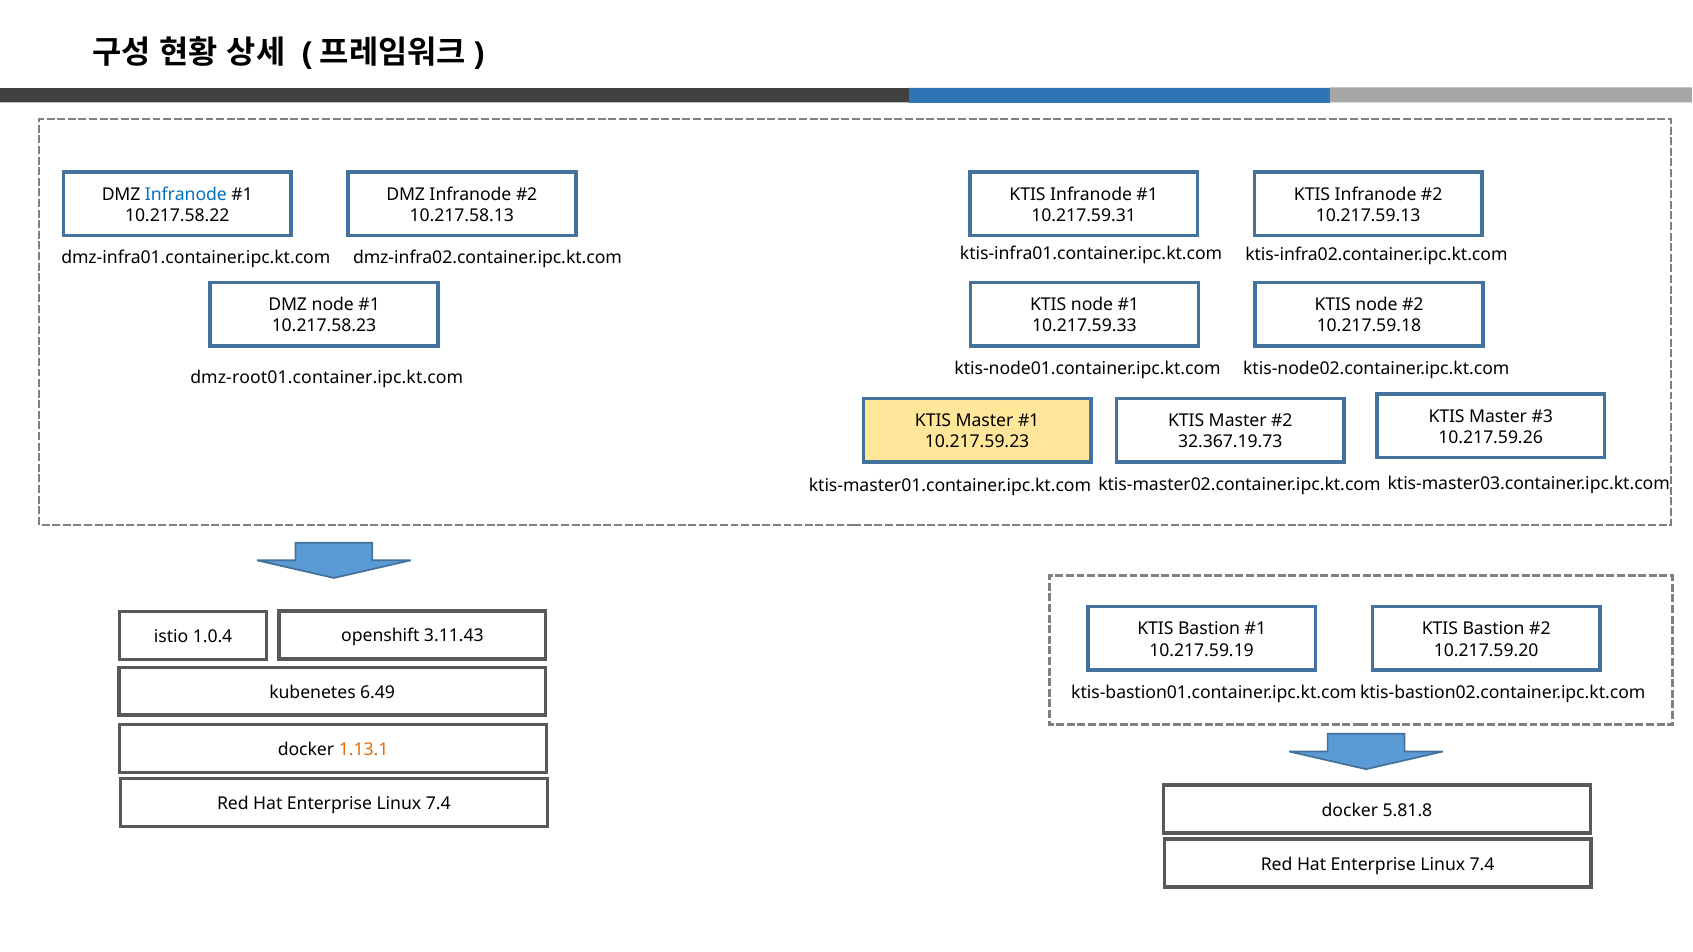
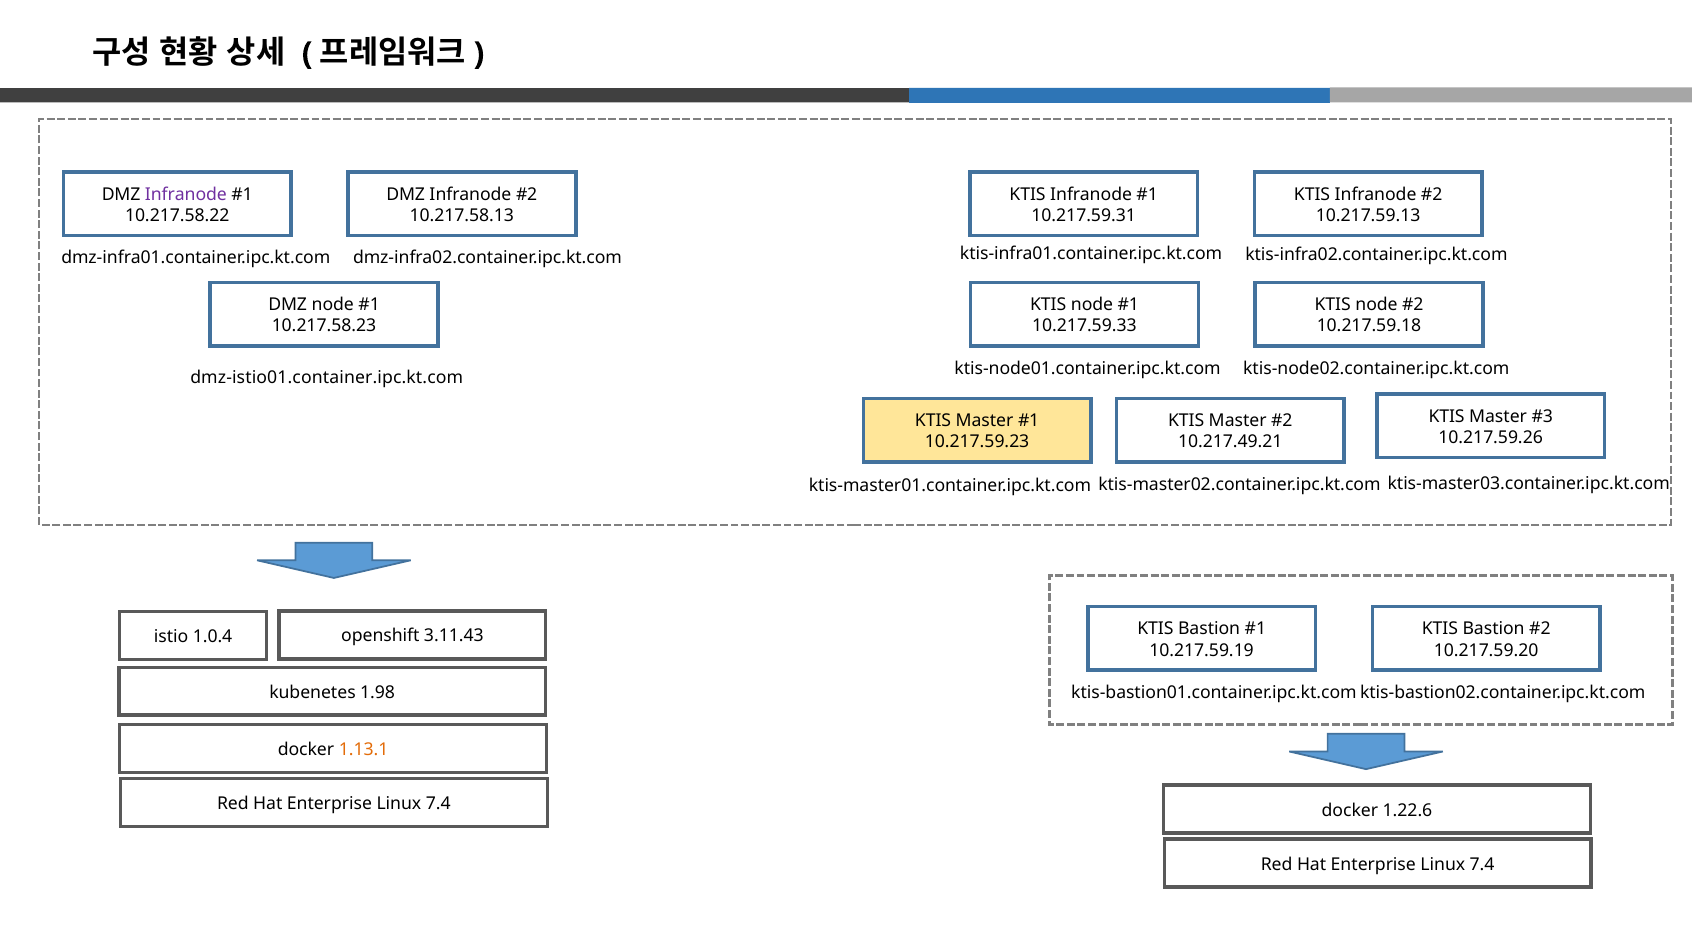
Infranode at (186, 194) colour: blue -> purple
dmz-root01.container.ipc.kt.com: dmz-root01.container.ipc.kt.com -> dmz-istio01.container.ipc.kt.com
32.367.19.73: 32.367.19.73 -> 10.217.49.21
6.49: 6.49 -> 1.98
5.81.8: 5.81.8 -> 1.22.6
